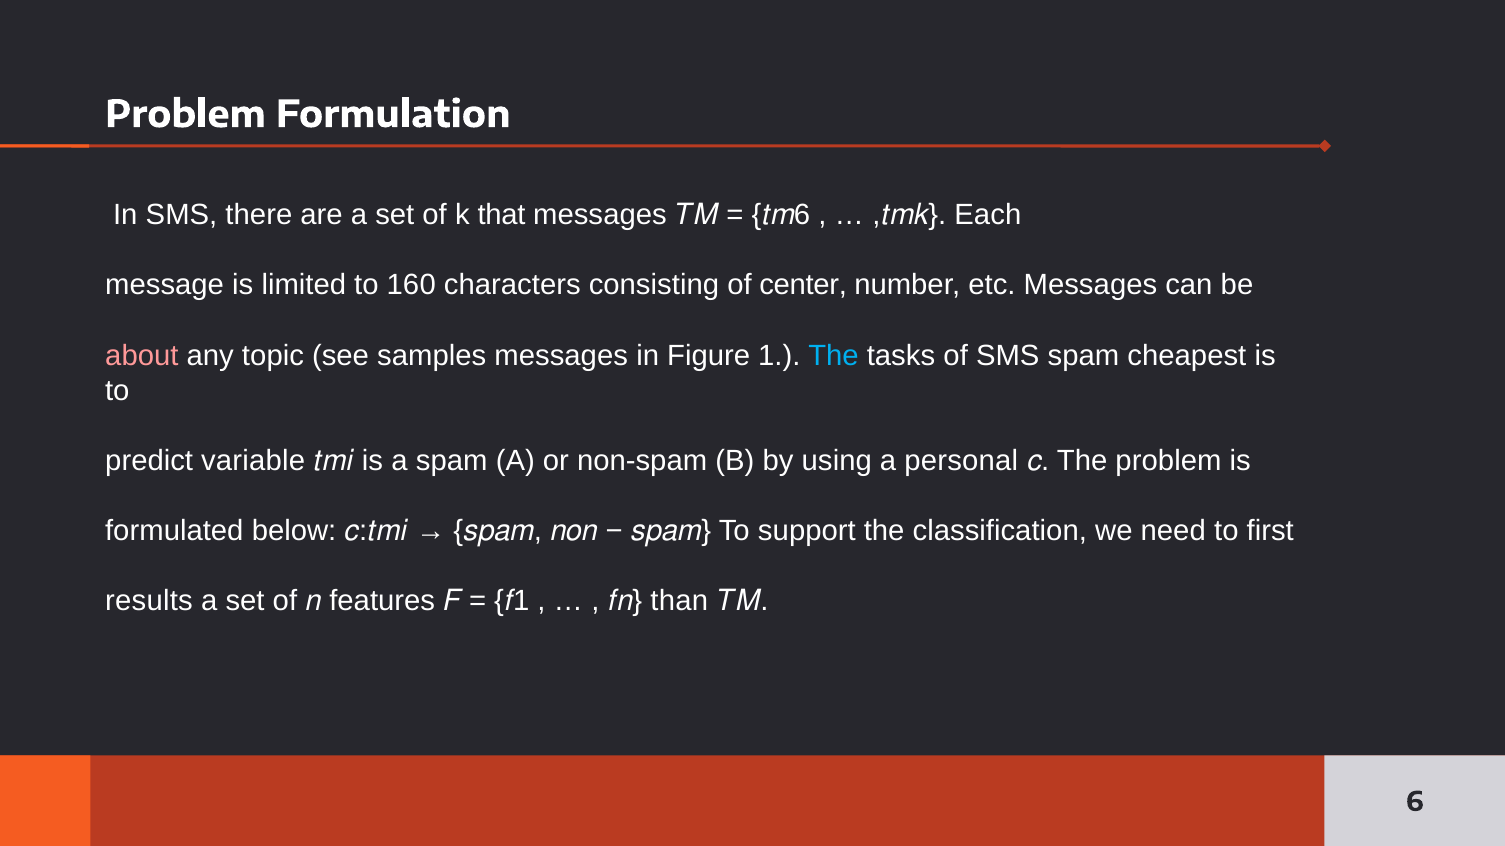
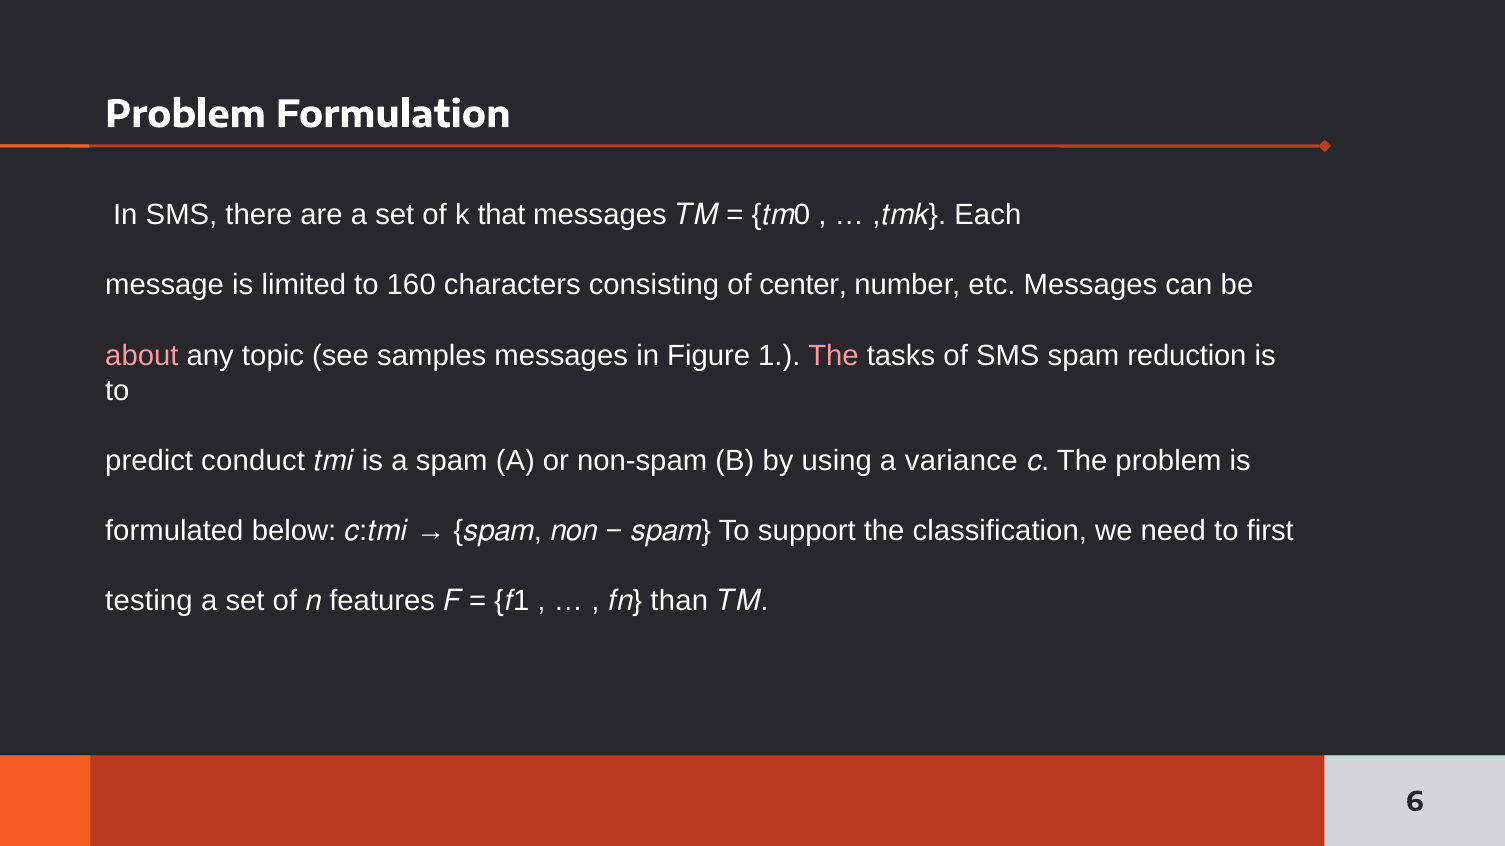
6 at (802, 215): 6 -> 0
The at (833, 356) colour: light blue -> pink
cheapest: cheapest -> reduction
variable: variable -> conduct
personal: personal -> variance
results: results -> testing
